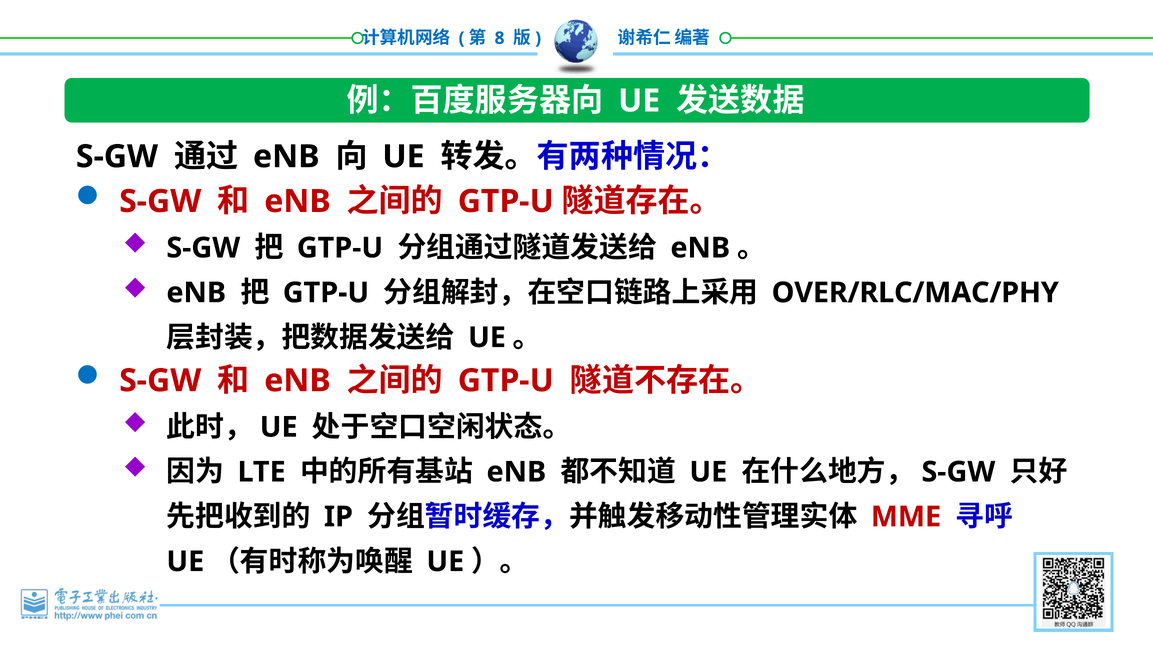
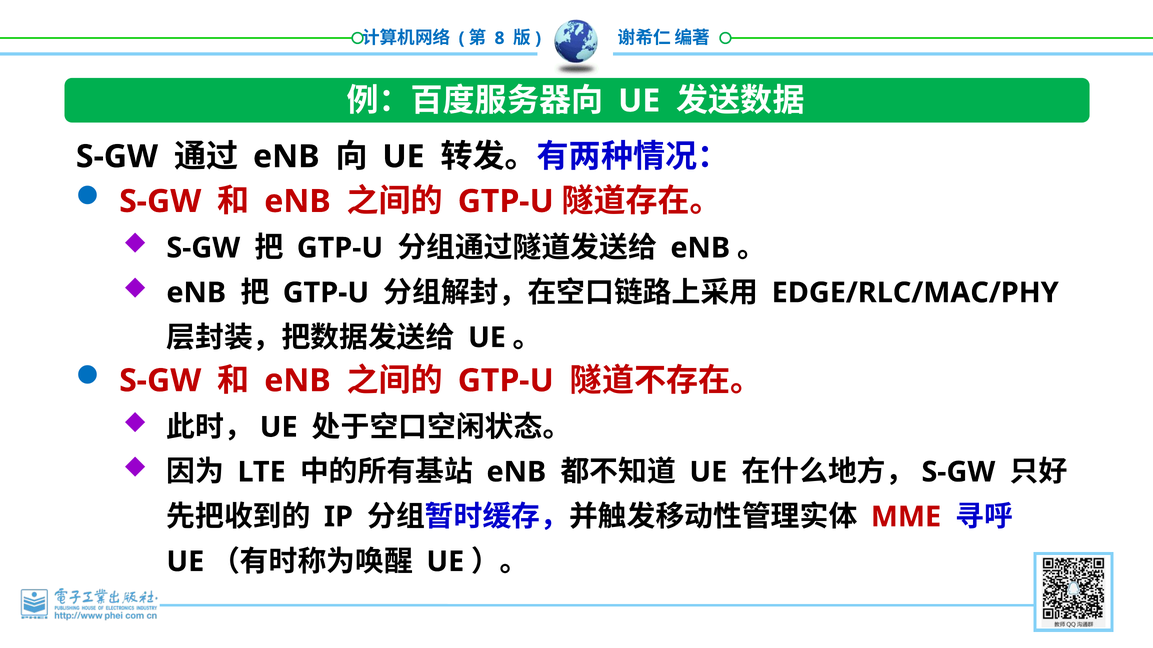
OVER/RLC/MAC/PHY: OVER/RLC/MAC/PHY -> EDGE/RLC/MAC/PHY
